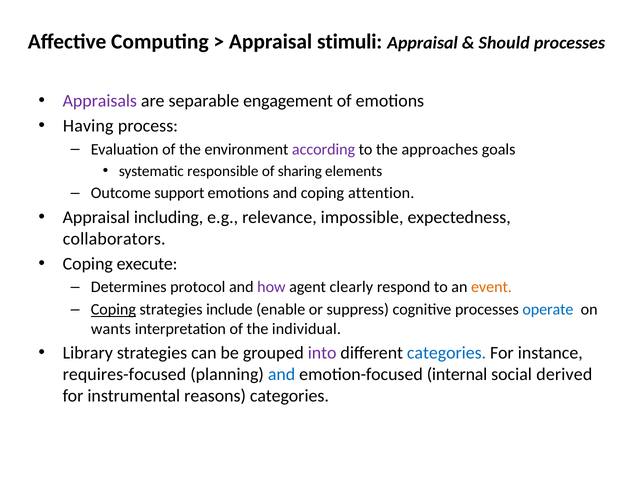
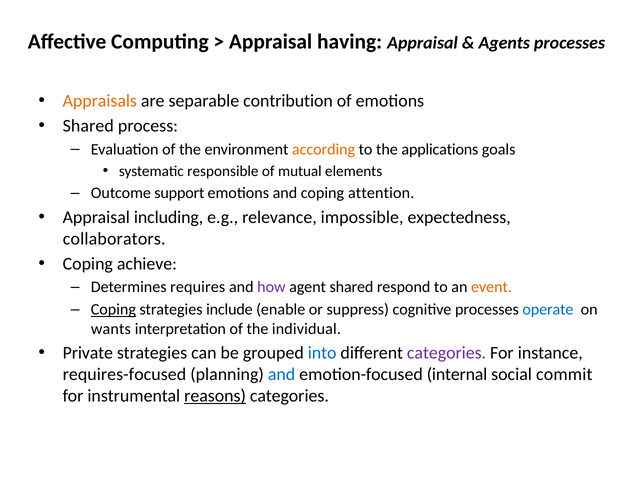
stimuli: stimuli -> having
Should: Should -> Agents
Appraisals colour: purple -> orange
engagement: engagement -> contribution
Having at (88, 126): Having -> Shared
according colour: purple -> orange
approaches: approaches -> applications
sharing: sharing -> mutual
execute: execute -> achieve
protocol: protocol -> requires
agent clearly: clearly -> shared
Library: Library -> Private
into colour: purple -> blue
categories at (447, 353) colour: blue -> purple
derived: derived -> commit
reasons underline: none -> present
